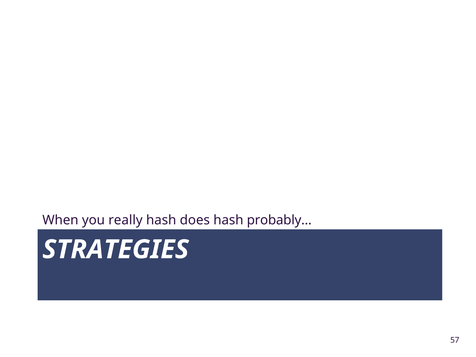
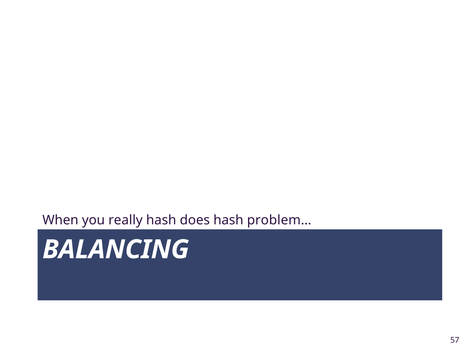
probably…: probably… -> problem…
STRATEGIES: STRATEGIES -> BALANCING
